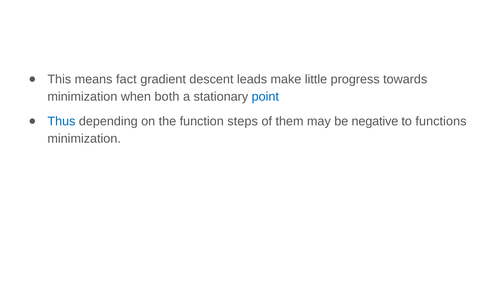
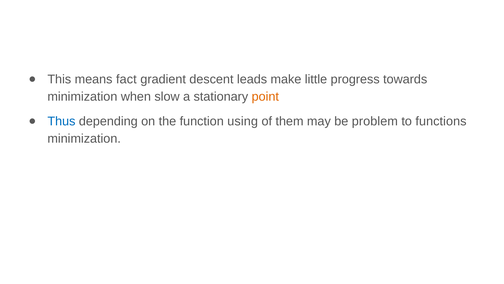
both: both -> slow
point colour: blue -> orange
steps: steps -> using
negative: negative -> problem
